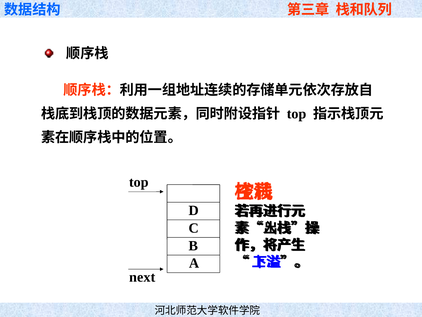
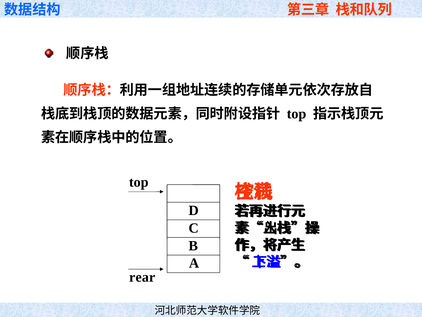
next: next -> rear
